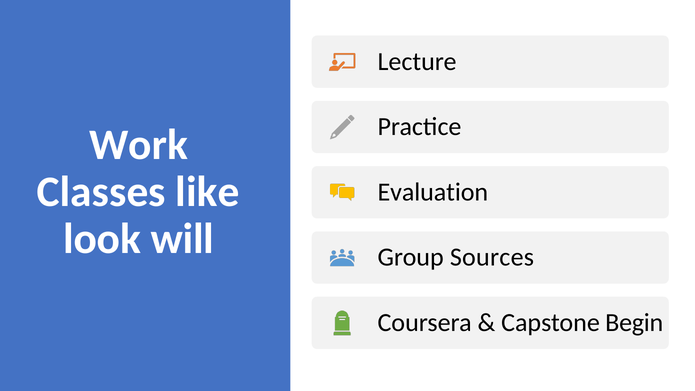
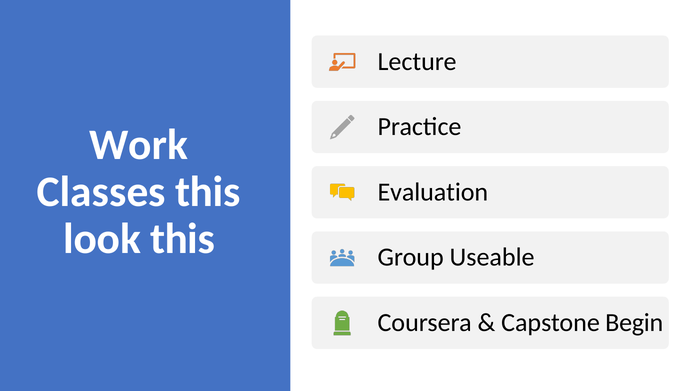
Classes like: like -> this
look will: will -> this
Sources: Sources -> Useable
